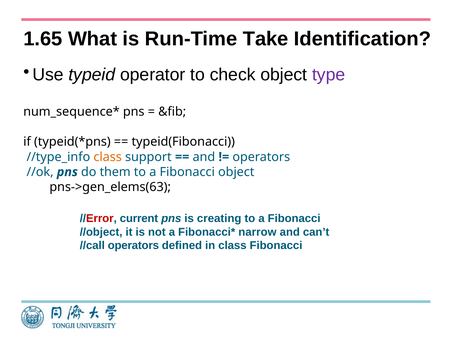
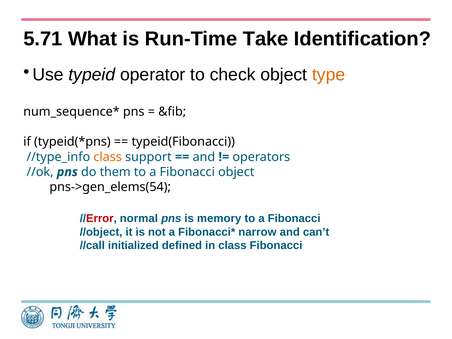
1.65: 1.65 -> 5.71
type colour: purple -> orange
pns->gen_elems(63: pns->gen_elems(63 -> pns->gen_elems(54
current: current -> normal
creating: creating -> memory
//call operators: operators -> initialized
